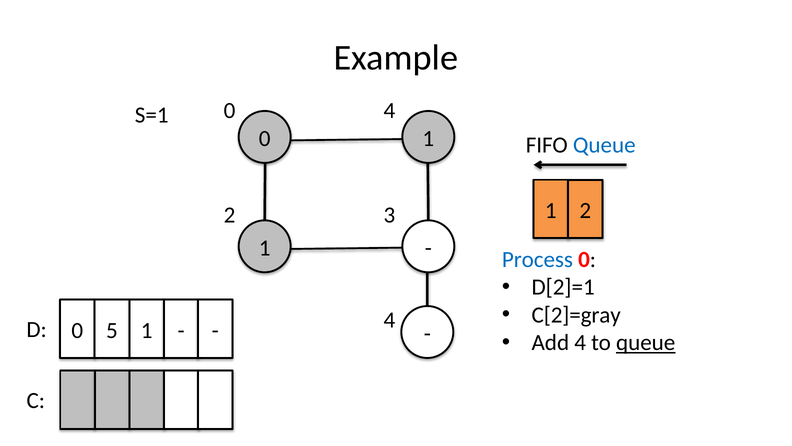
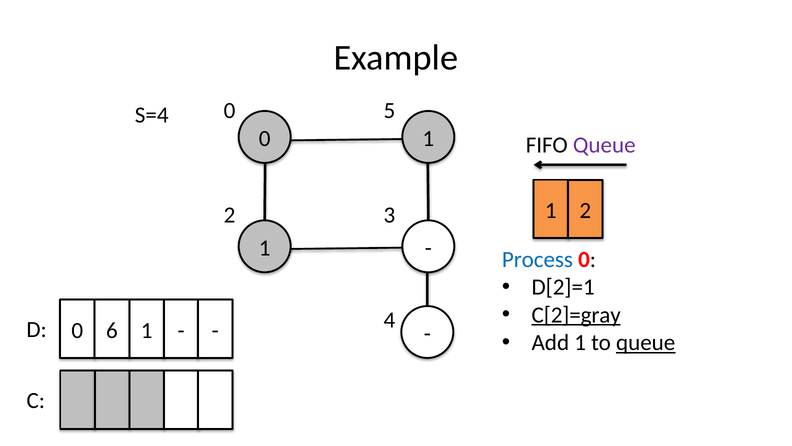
0 4: 4 -> 5
S=1: S=1 -> S=4
Queue at (604, 145) colour: blue -> purple
C[2]=gray underline: none -> present
5: 5 -> 6
Add 4: 4 -> 1
